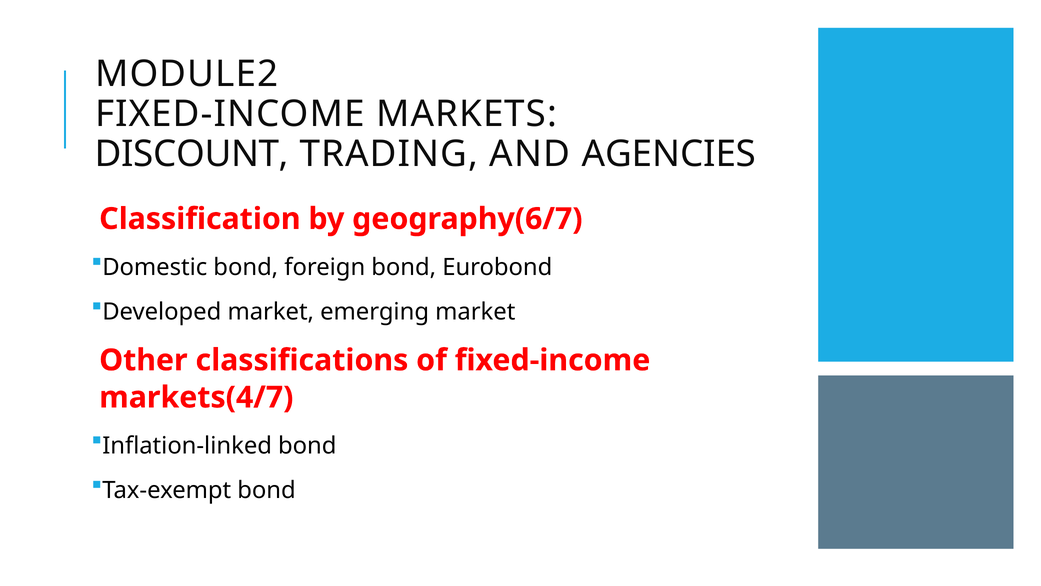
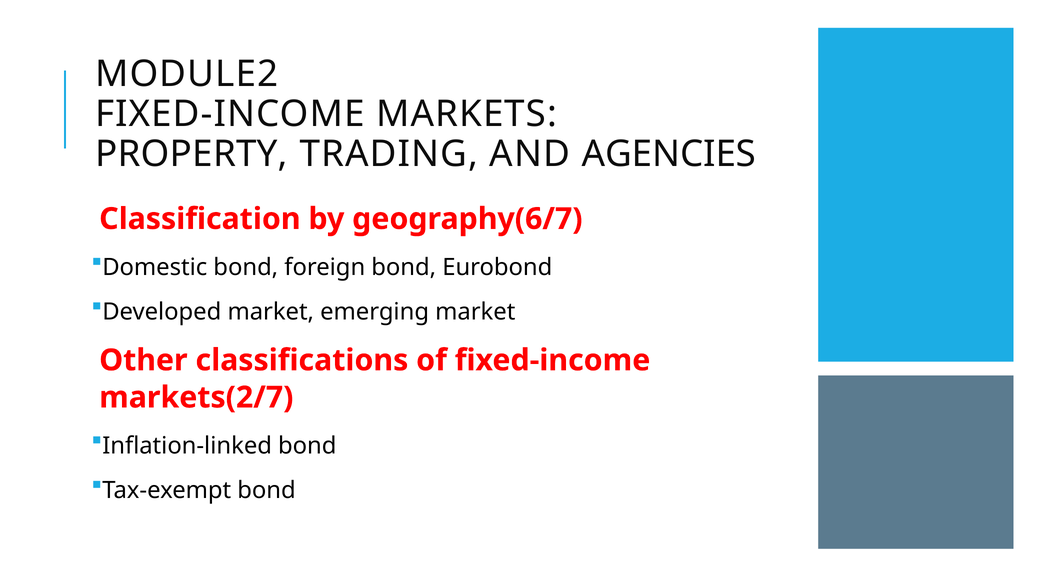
DISCOUNT: DISCOUNT -> PROPERTY
markets(4/7: markets(4/7 -> markets(2/7
